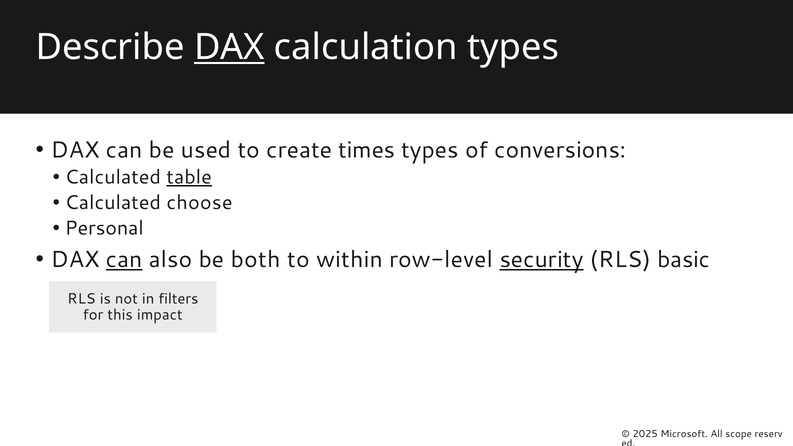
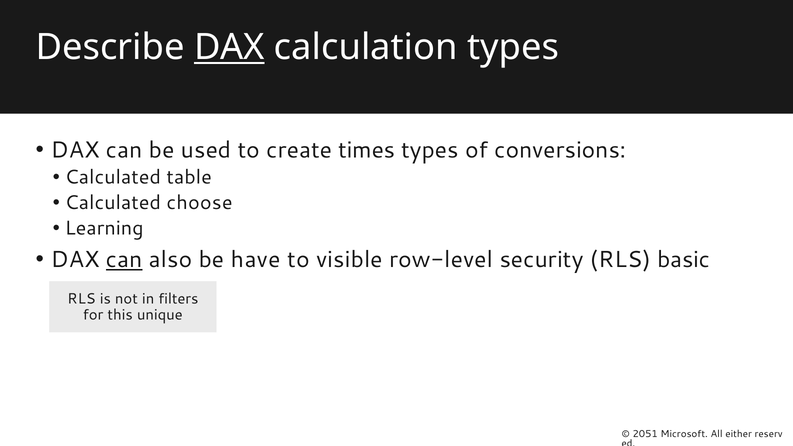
table underline: present -> none
Personal: Personal -> Learning
both: both -> have
within: within -> visible
security underline: present -> none
impact: impact -> unique
2025: 2025 -> 2051
scope: scope -> either
